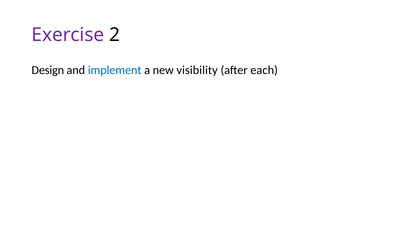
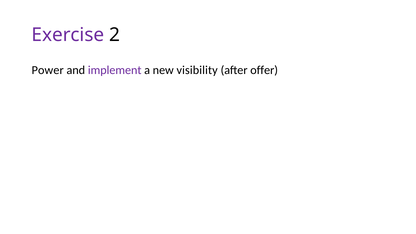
Design: Design -> Power
implement colour: blue -> purple
each: each -> offer
